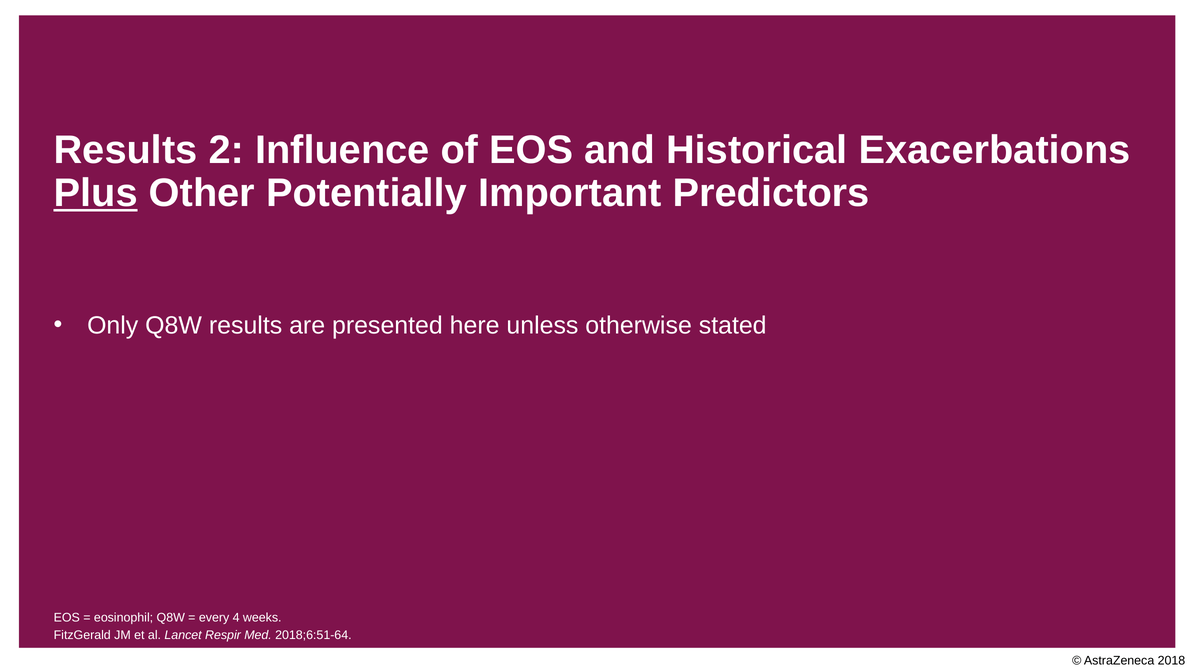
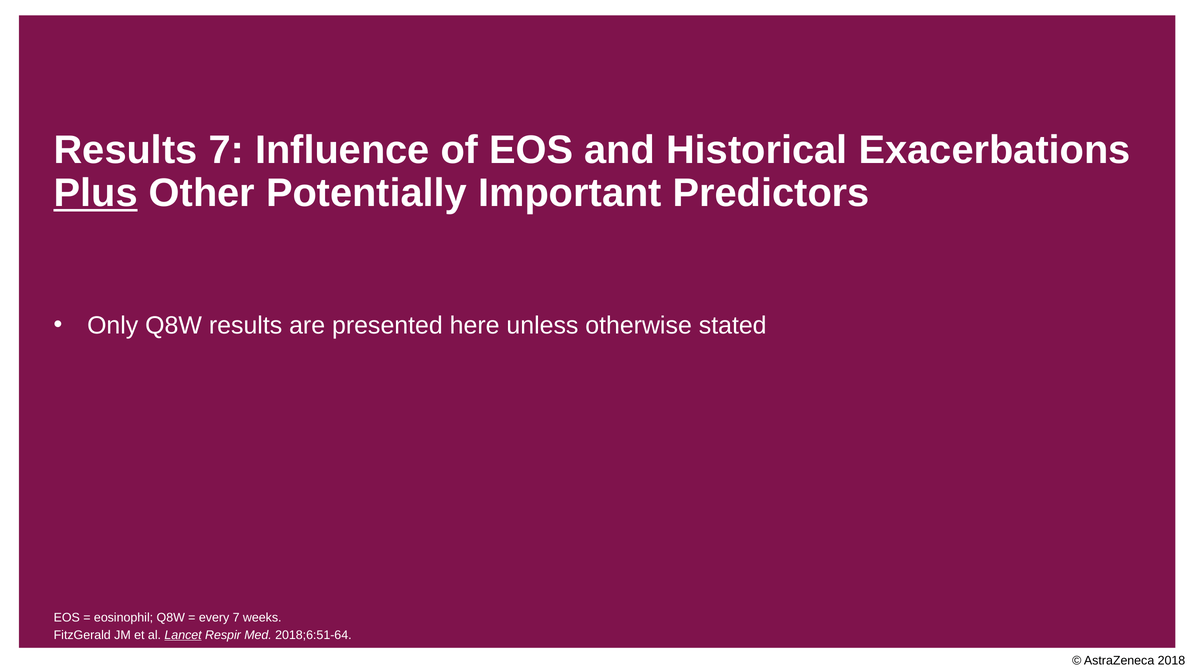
Results 2: 2 -> 7
every 4: 4 -> 7
Lancet underline: none -> present
